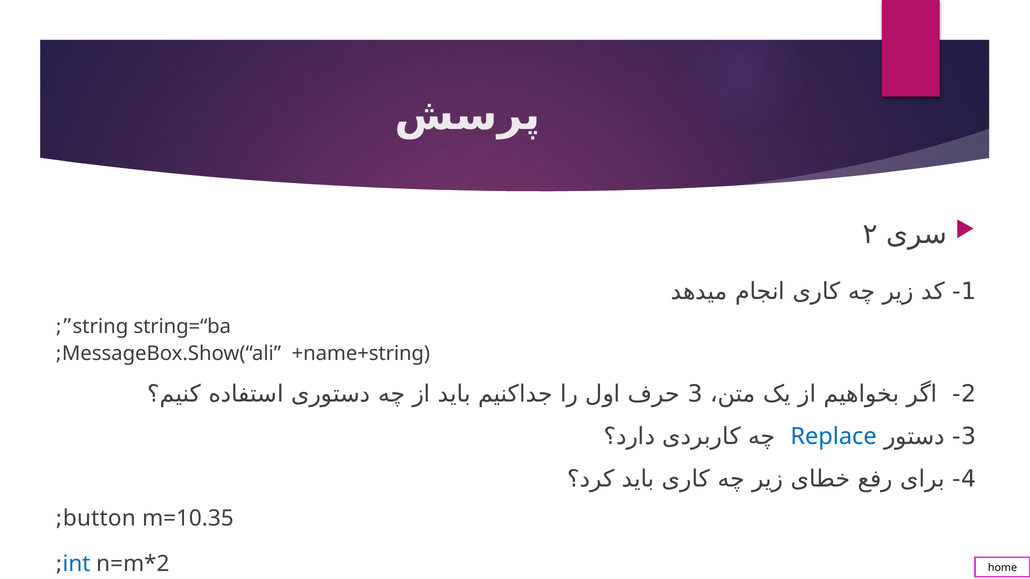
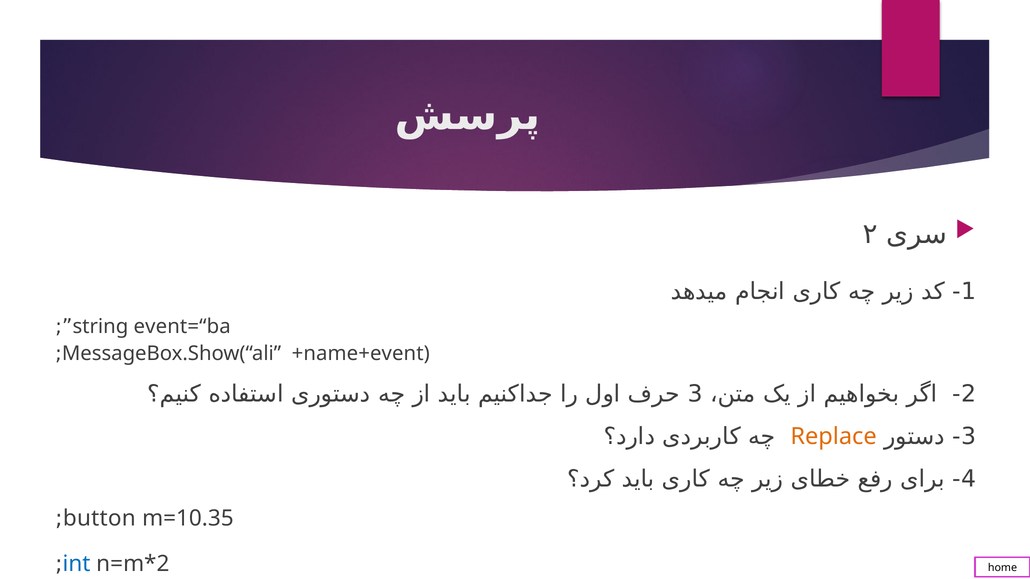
string=“ba: string=“ba -> event=“ba
+name+string: +name+string -> +name+event
Replace colour: blue -> orange
